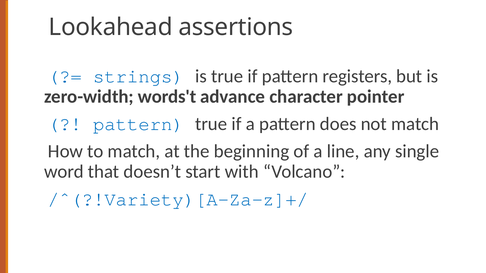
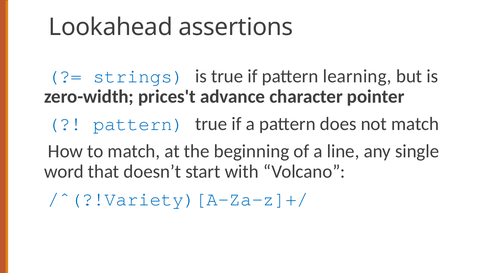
registers: registers -> learning
words't: words't -> prices't
